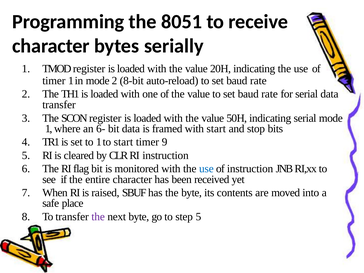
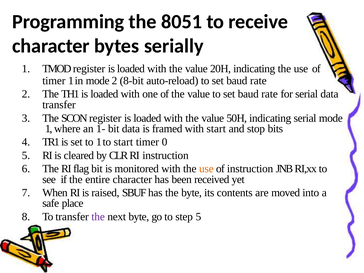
6-: 6- -> 1-
9: 9 -> 0
use at (206, 169) colour: blue -> orange
